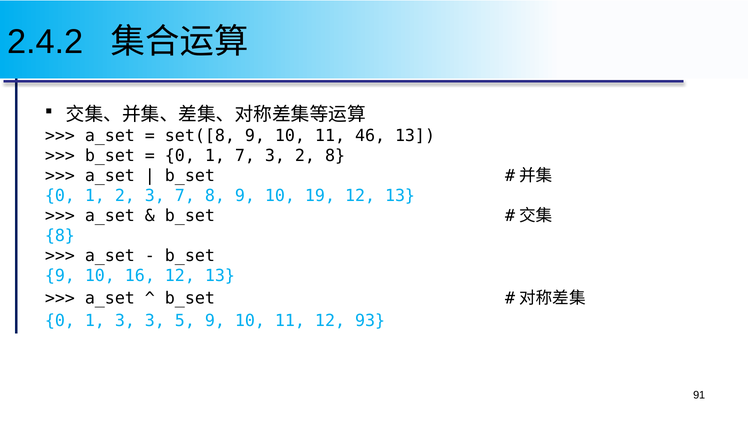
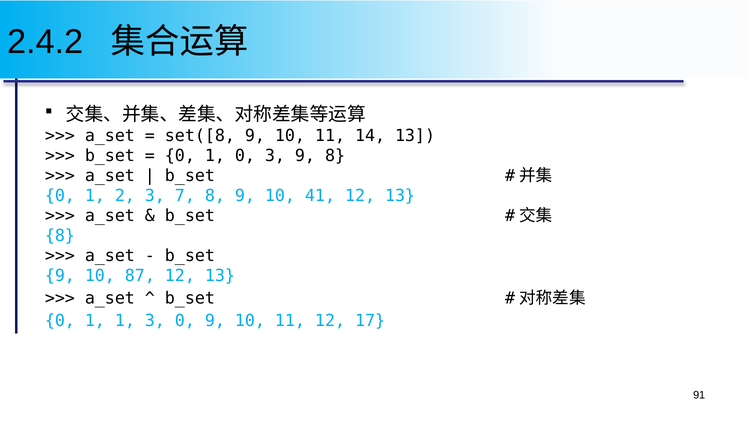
46: 46 -> 14
1 7: 7 -> 0
3 2: 2 -> 9
19: 19 -> 41
16: 16 -> 87
1 3: 3 -> 1
3 5: 5 -> 0
93: 93 -> 17
